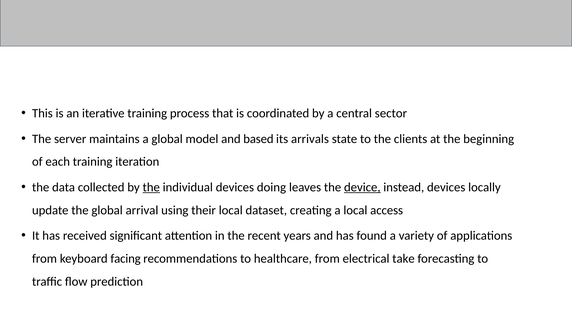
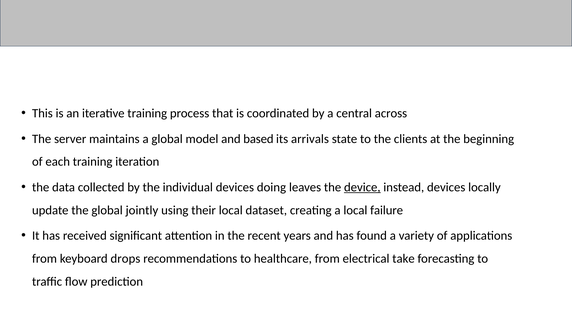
sector: sector -> across
the at (151, 187) underline: present -> none
arrival: arrival -> jointly
access: access -> failure
facing: facing -> drops
